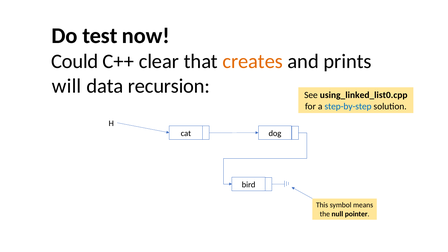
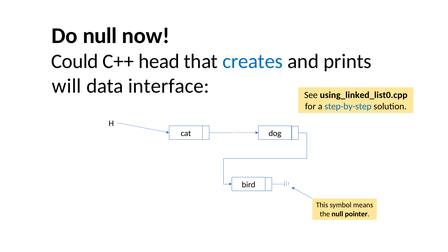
Do test: test -> null
clear: clear -> head
creates colour: orange -> blue
recursion: recursion -> interface
